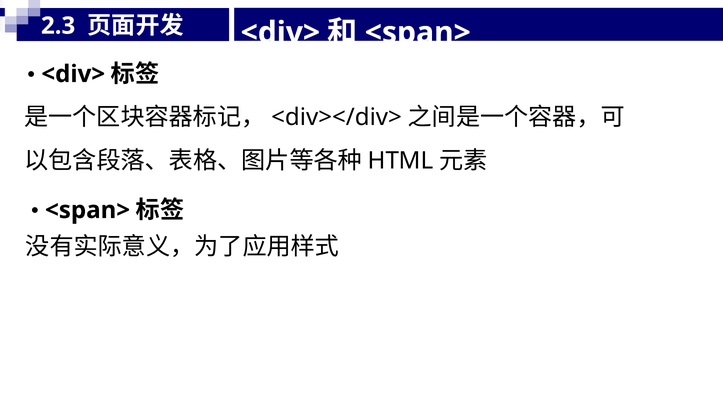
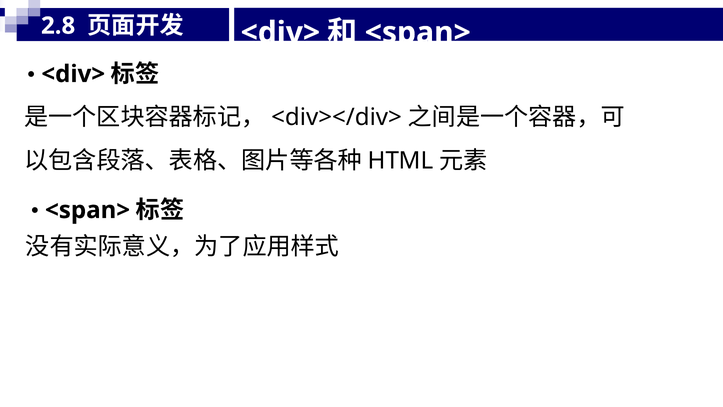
2.3: 2.3 -> 2.8
